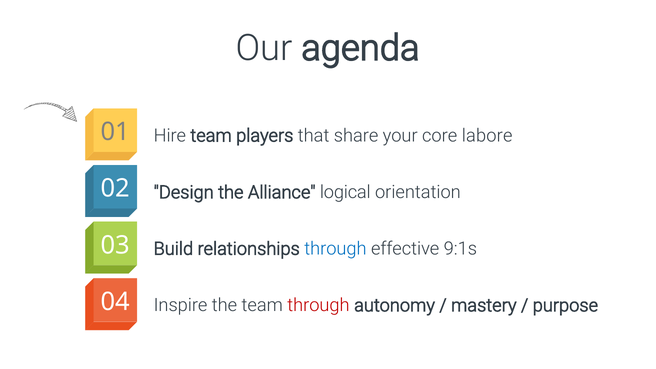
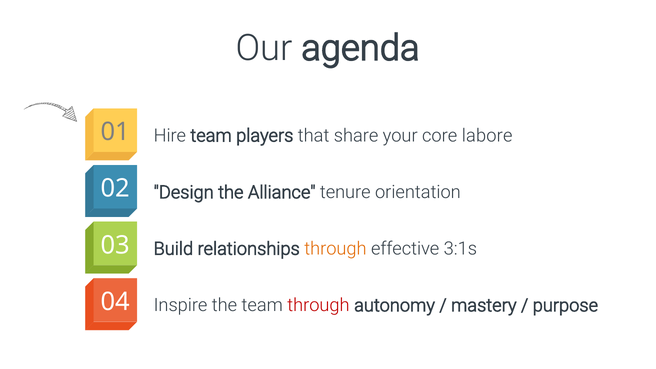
logical: logical -> tenure
through at (335, 249) colour: blue -> orange
9:1s: 9:1s -> 3:1s
